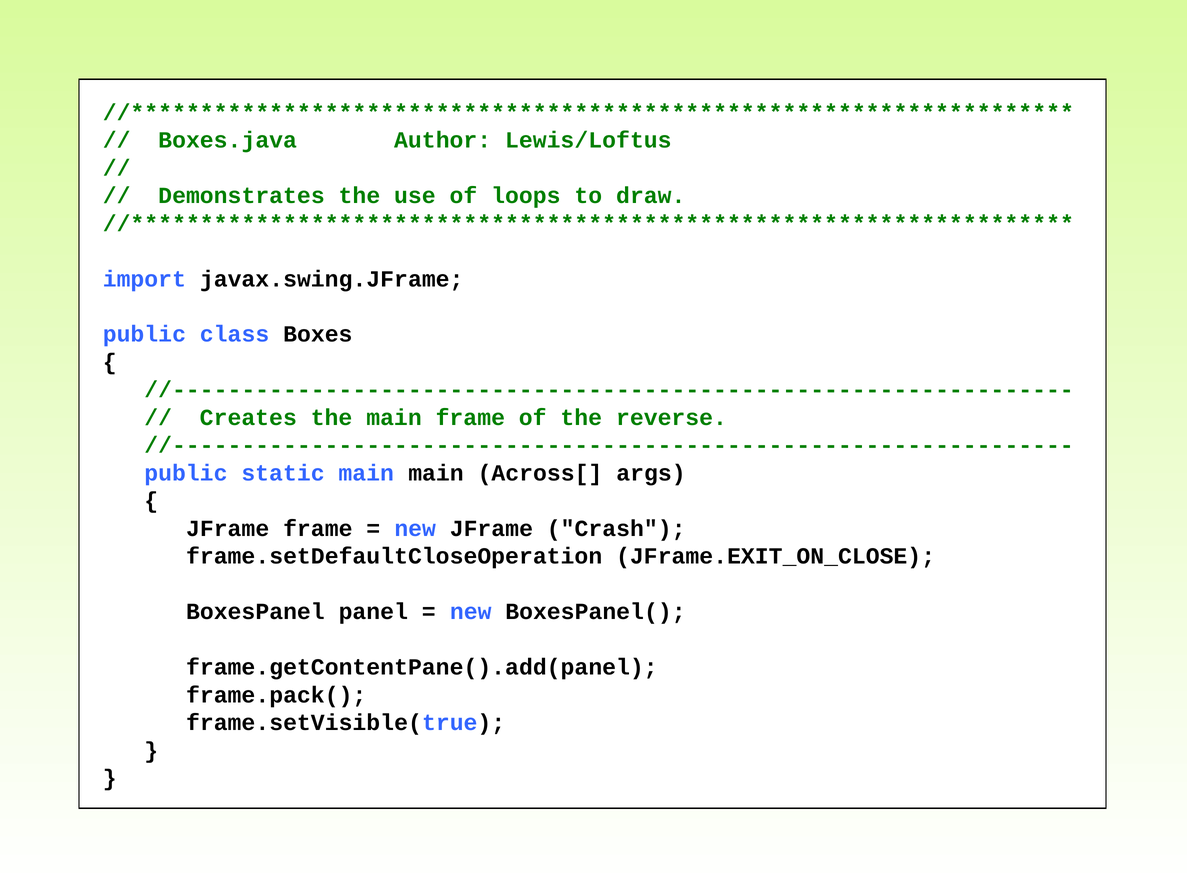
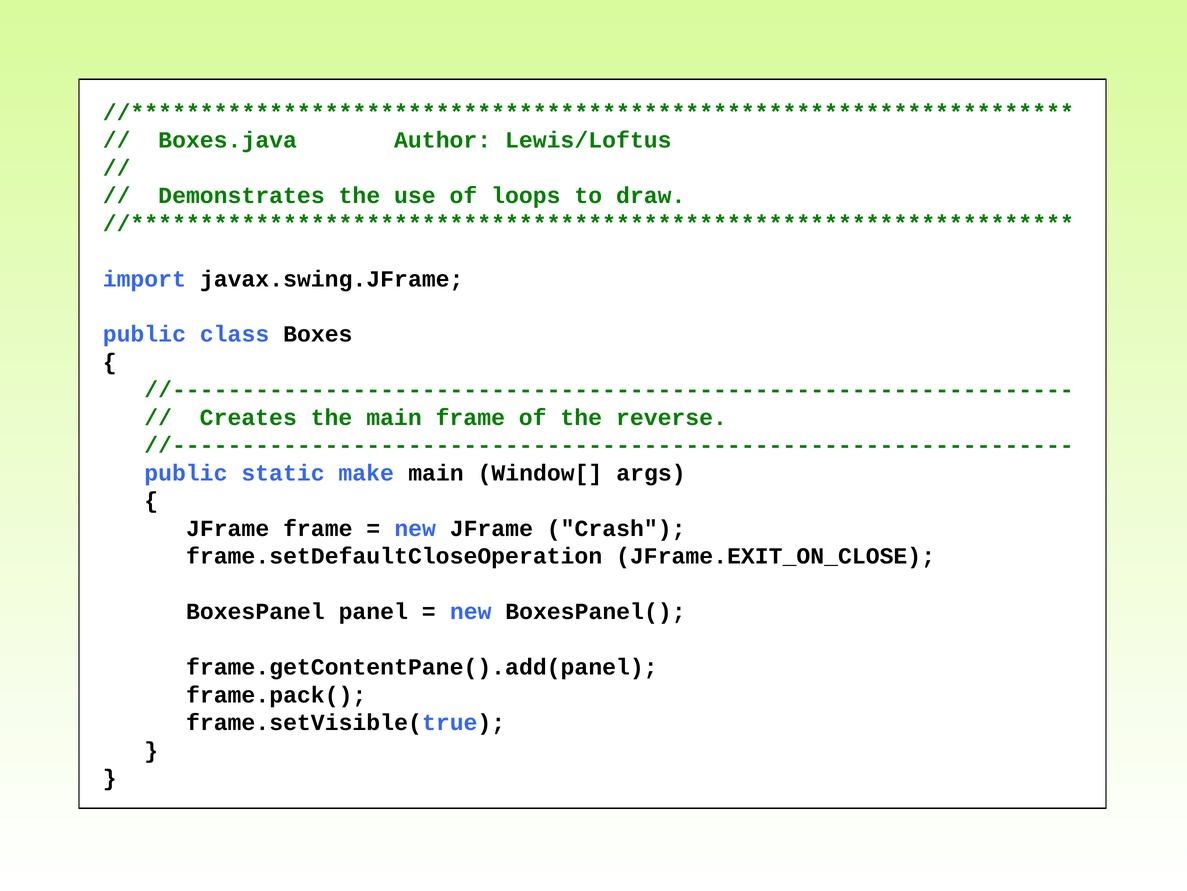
static main: main -> make
Across[: Across[ -> Window[
